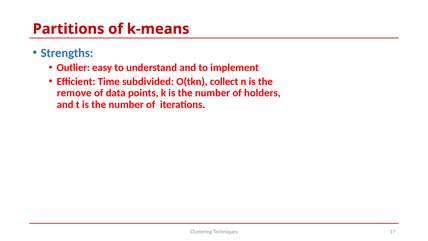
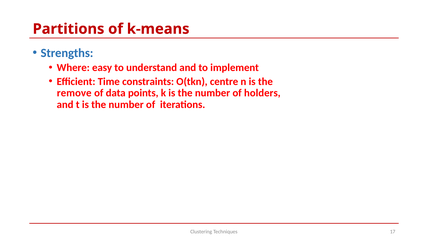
Outlier: Outlier -> Where
subdivided: subdivided -> constraints
collect: collect -> centre
